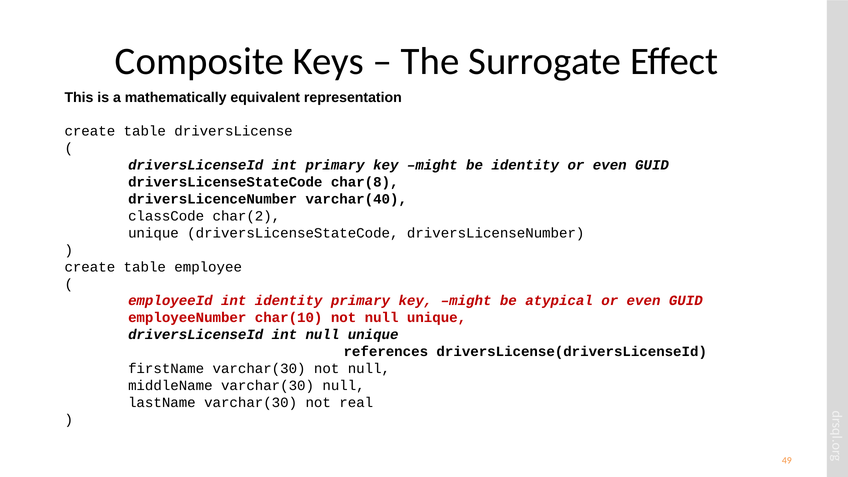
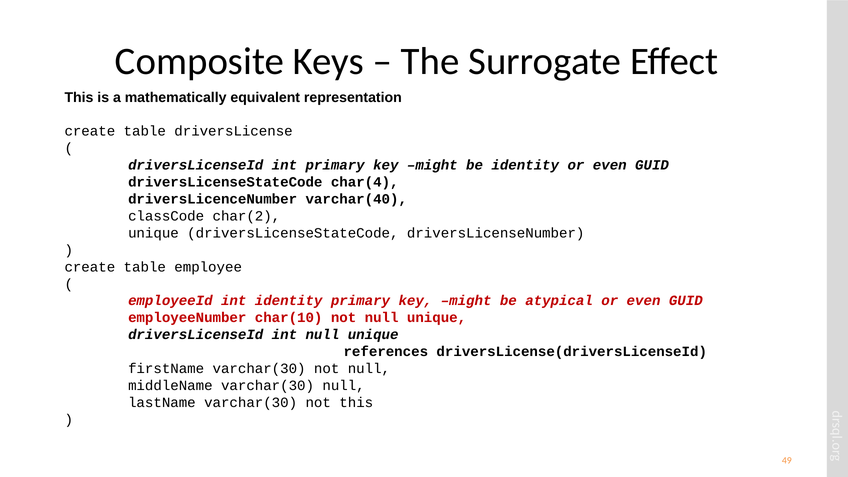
char(8: char(8 -> char(4
not real: real -> this
